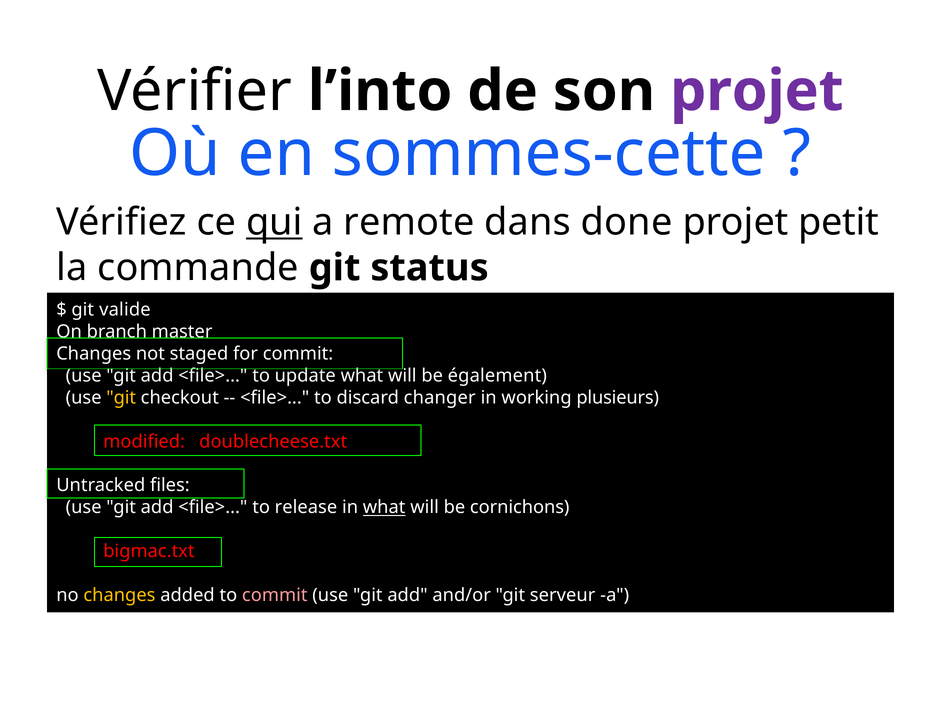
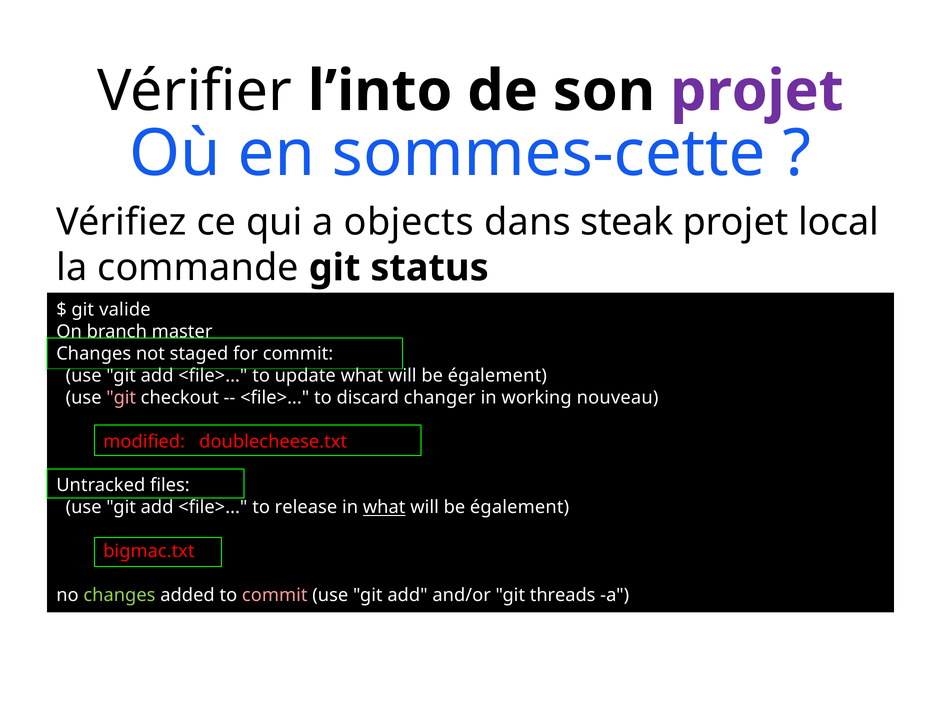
qui underline: present -> none
remote: remote -> objects
done: done -> steak
petit: petit -> local
git at (121, 397) colour: yellow -> pink
plusieurs: plusieurs -> nouveau
cornichons at (520, 507): cornichons -> également
changes at (119, 595) colour: yellow -> light green
serveur: serveur -> threads
